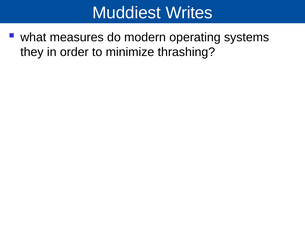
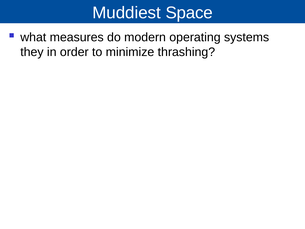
Writes: Writes -> Space
